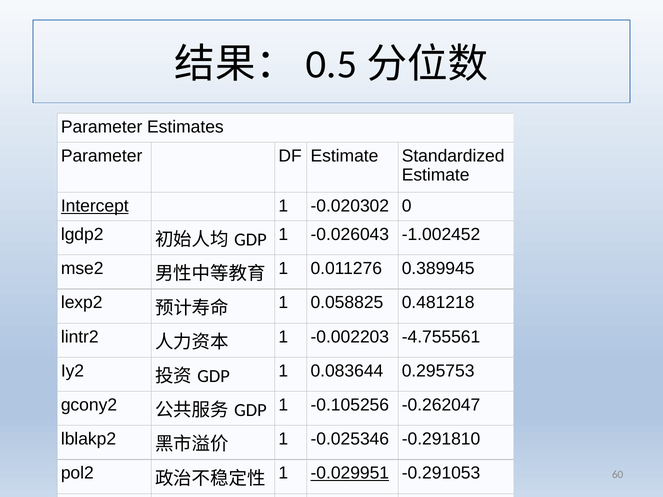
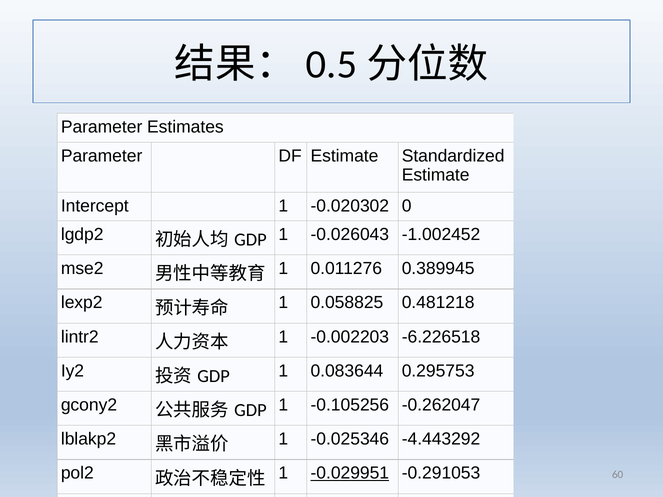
Intercept underline: present -> none
-4.755561: -4.755561 -> -6.226518
-0.291810: -0.291810 -> -4.443292
